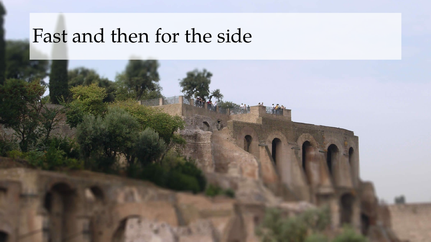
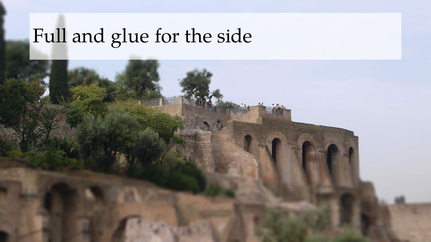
Fast: Fast -> Full
then: then -> glue
